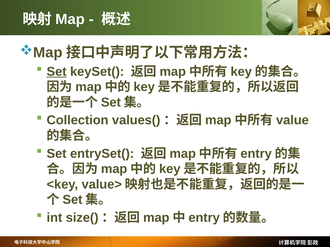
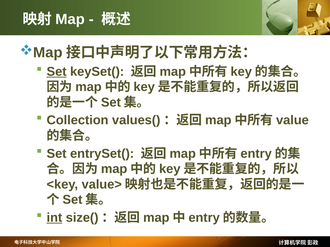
int underline: none -> present
